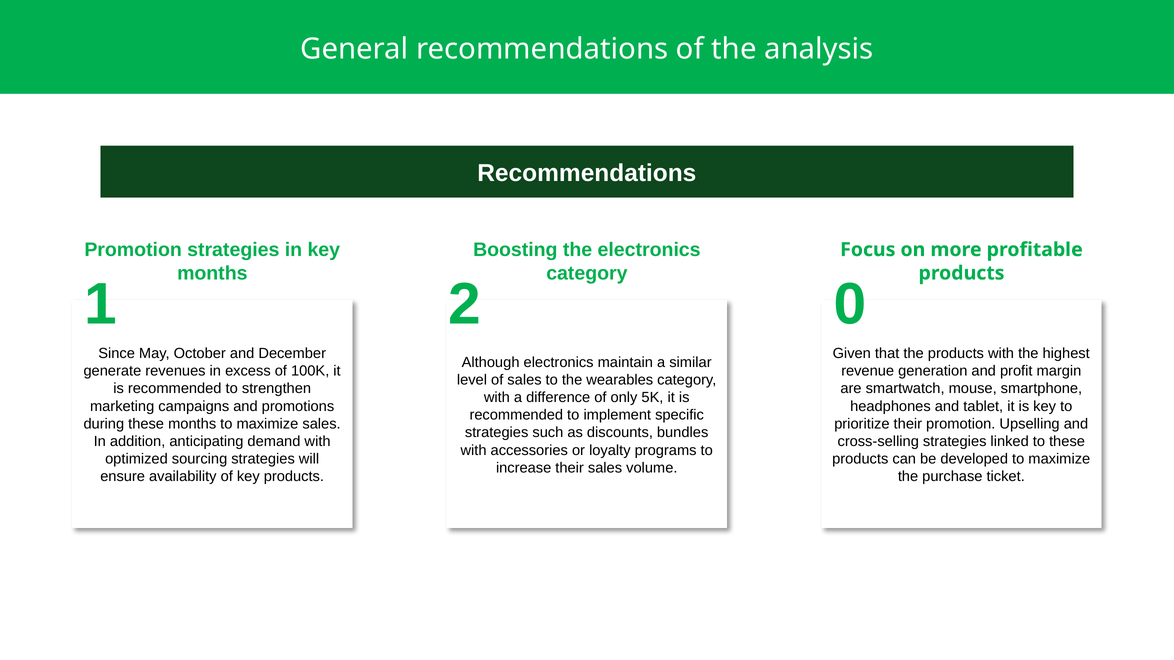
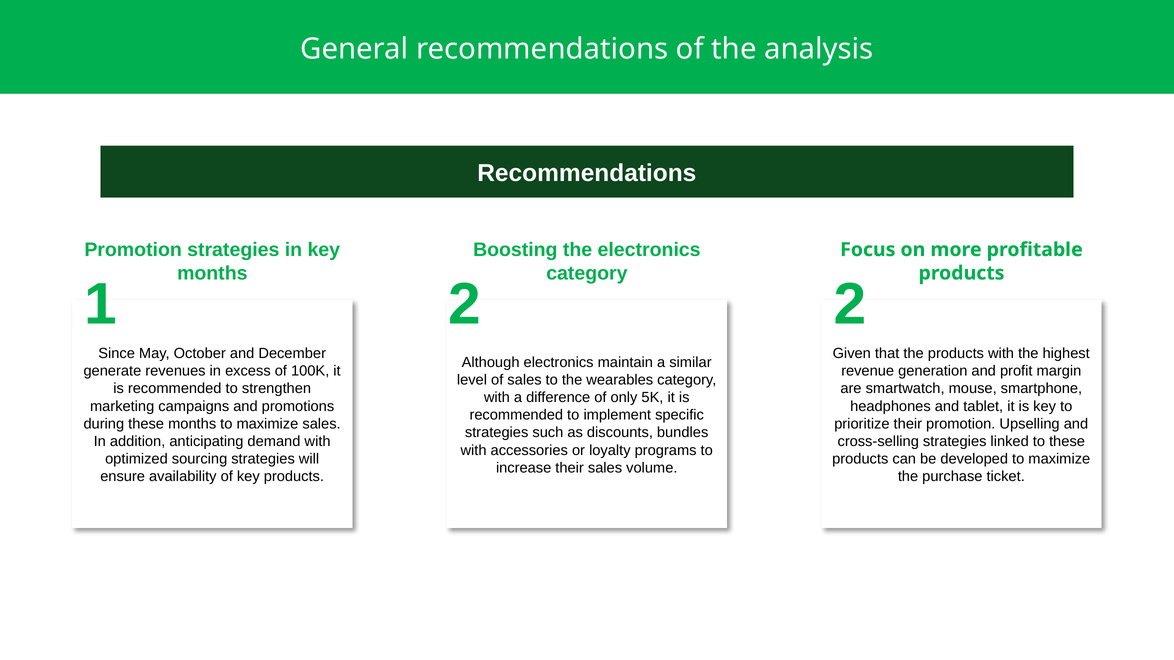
2 0: 0 -> 2
